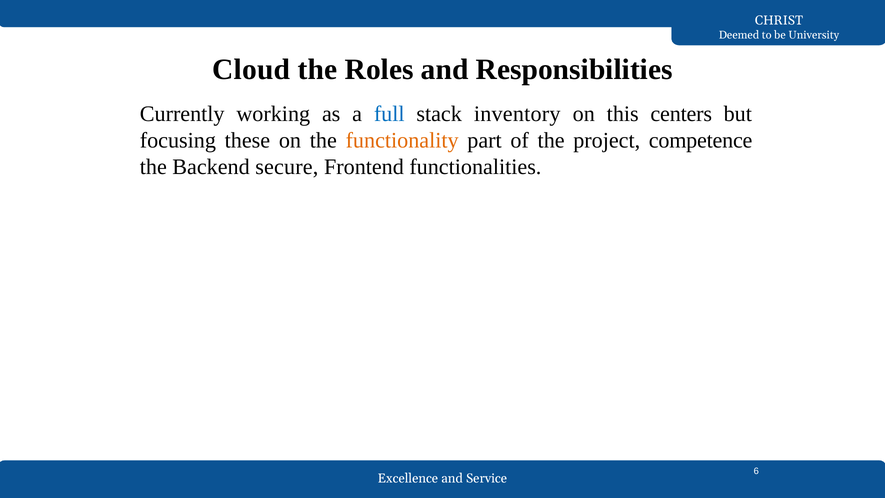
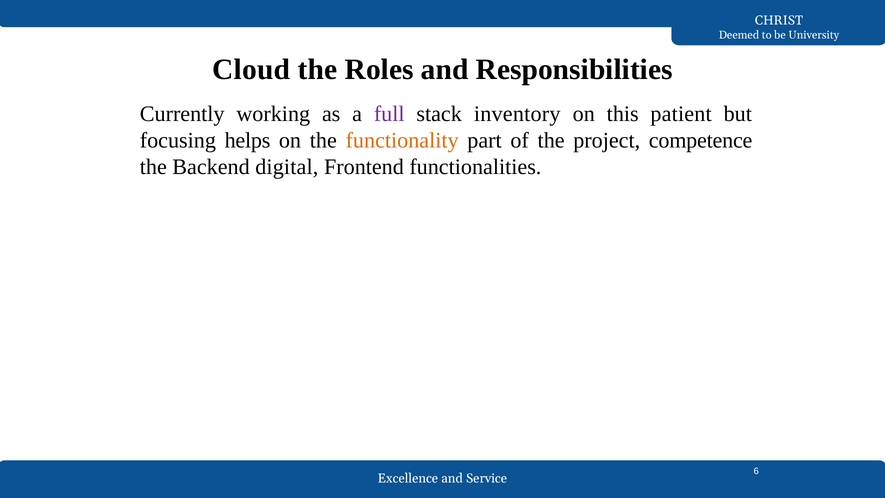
full colour: blue -> purple
centers: centers -> patient
these: these -> helps
secure: secure -> digital
